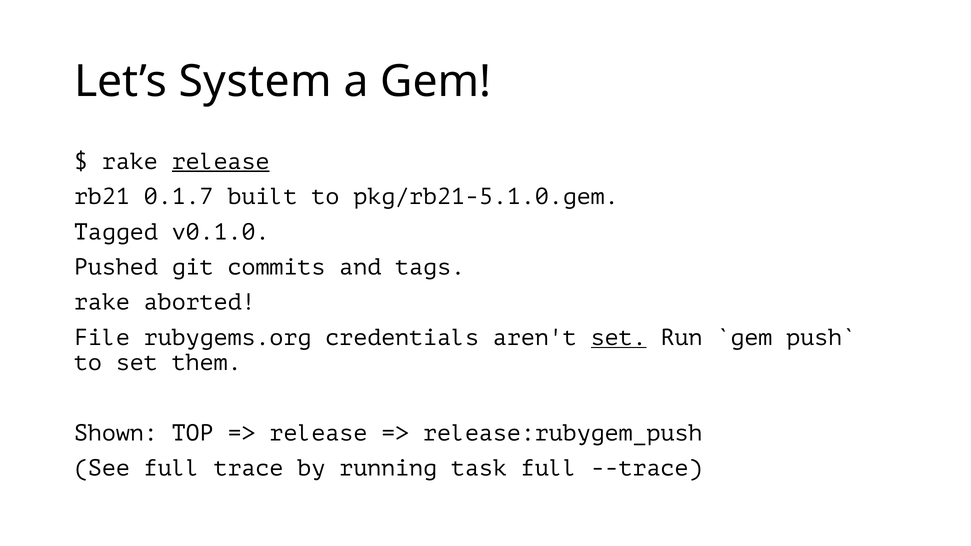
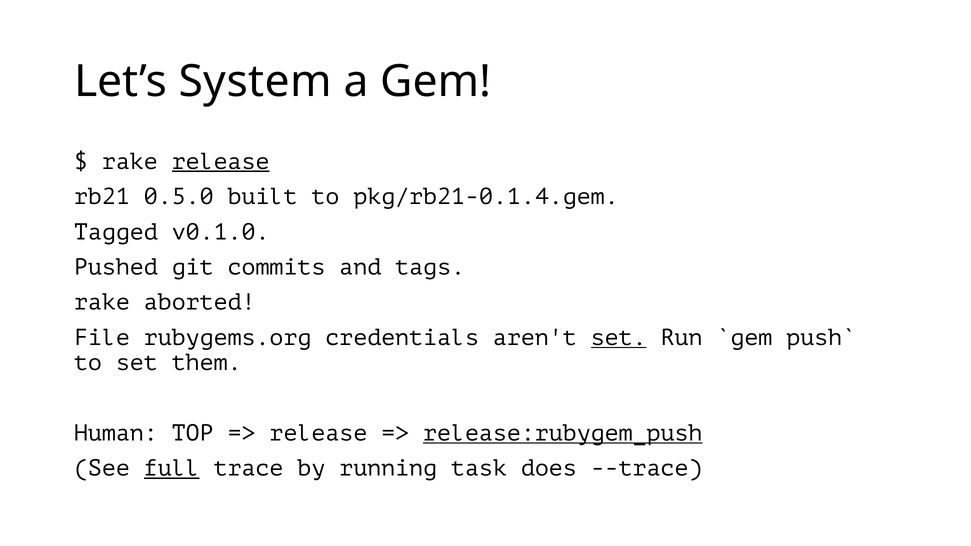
0.1.7: 0.1.7 -> 0.5.0
pkg/rb21-5.1.0.gem: pkg/rb21-5.1.0.gem -> pkg/rb21-0.1.4.gem
Shown: Shown -> Human
release:rubygem_push underline: none -> present
full at (172, 468) underline: none -> present
task full: full -> does
